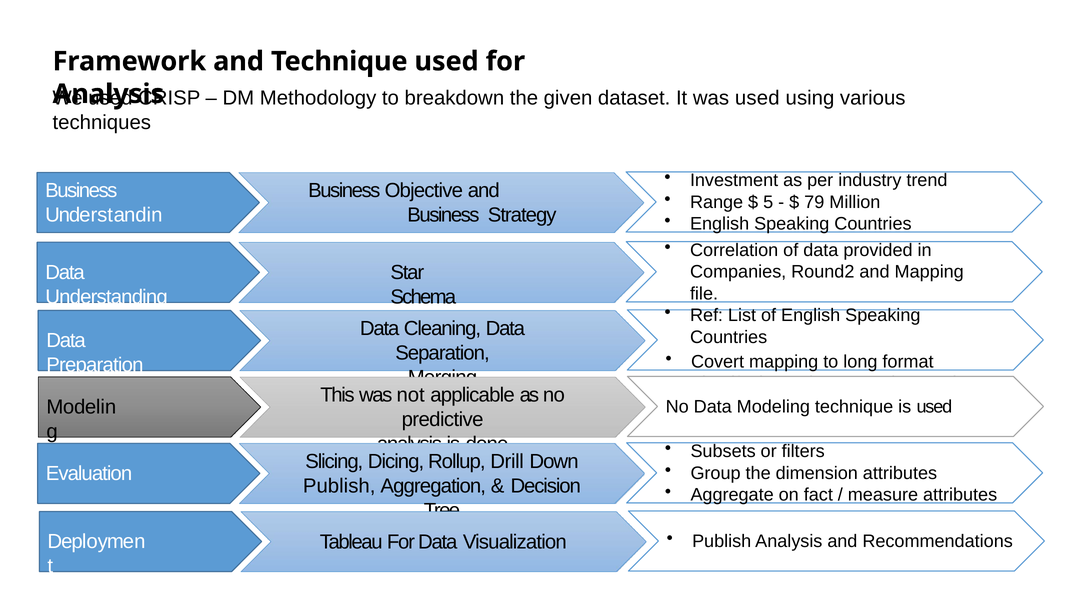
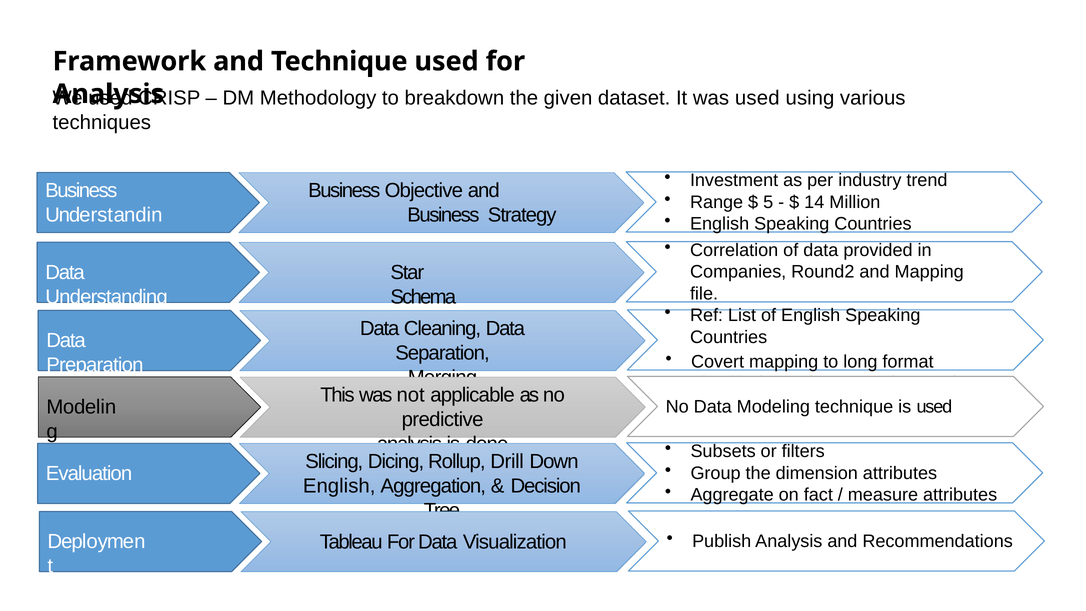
79: 79 -> 14
Publish at (339, 486): Publish -> English
